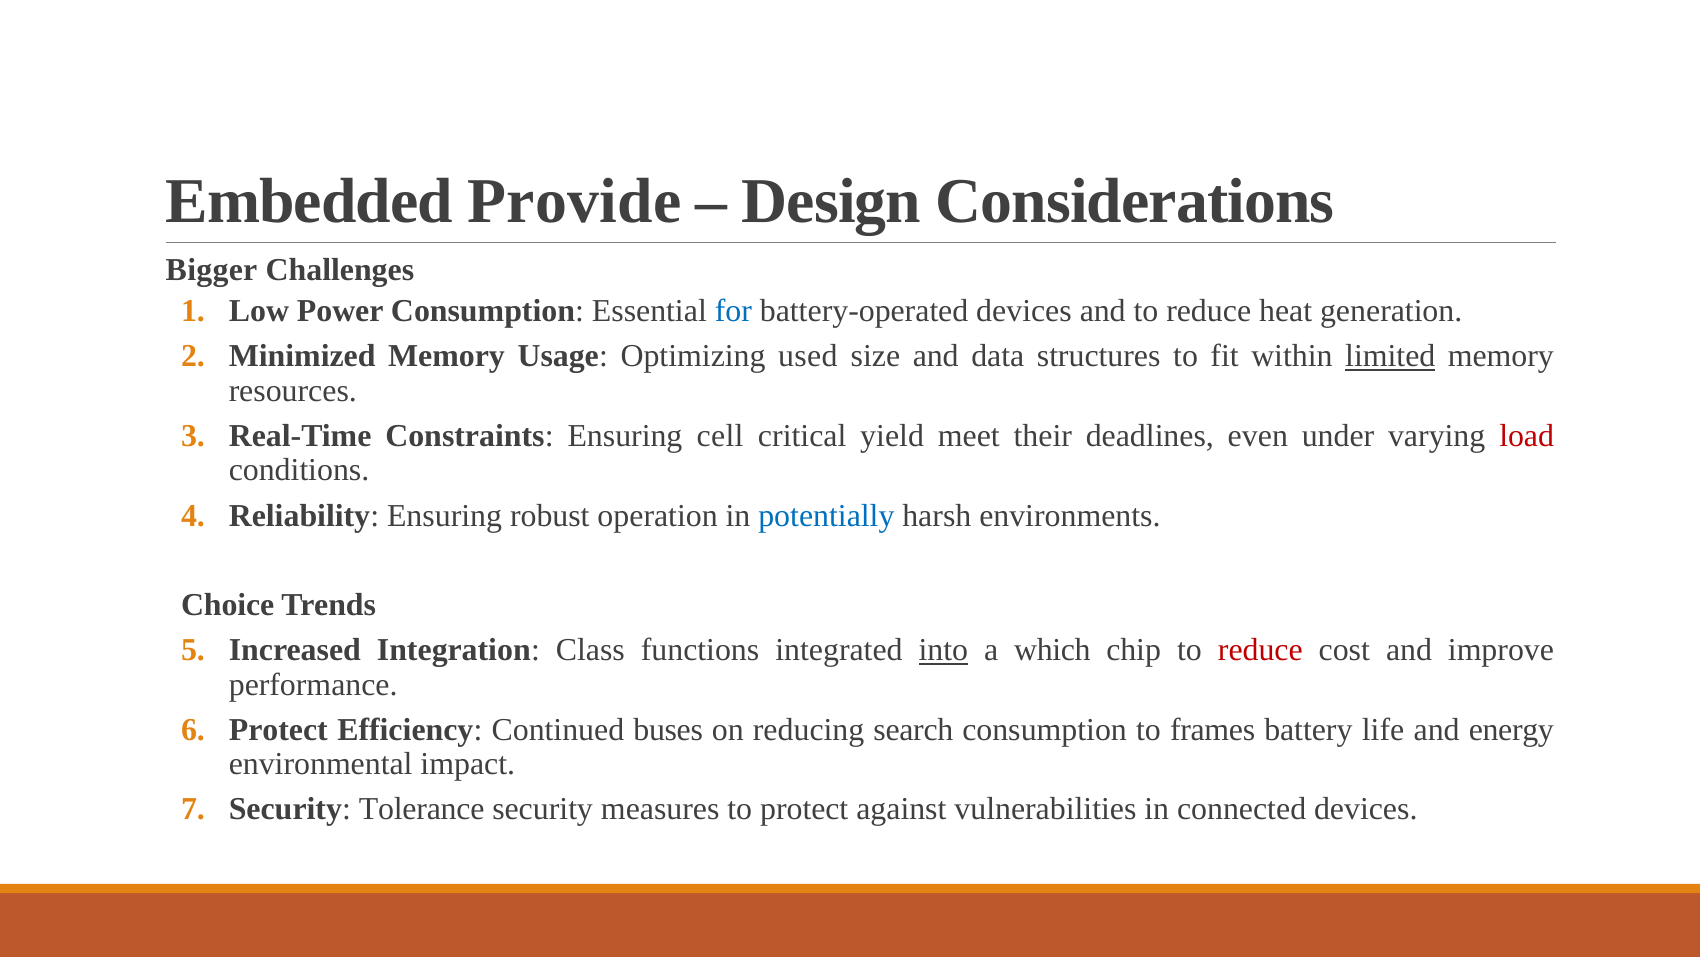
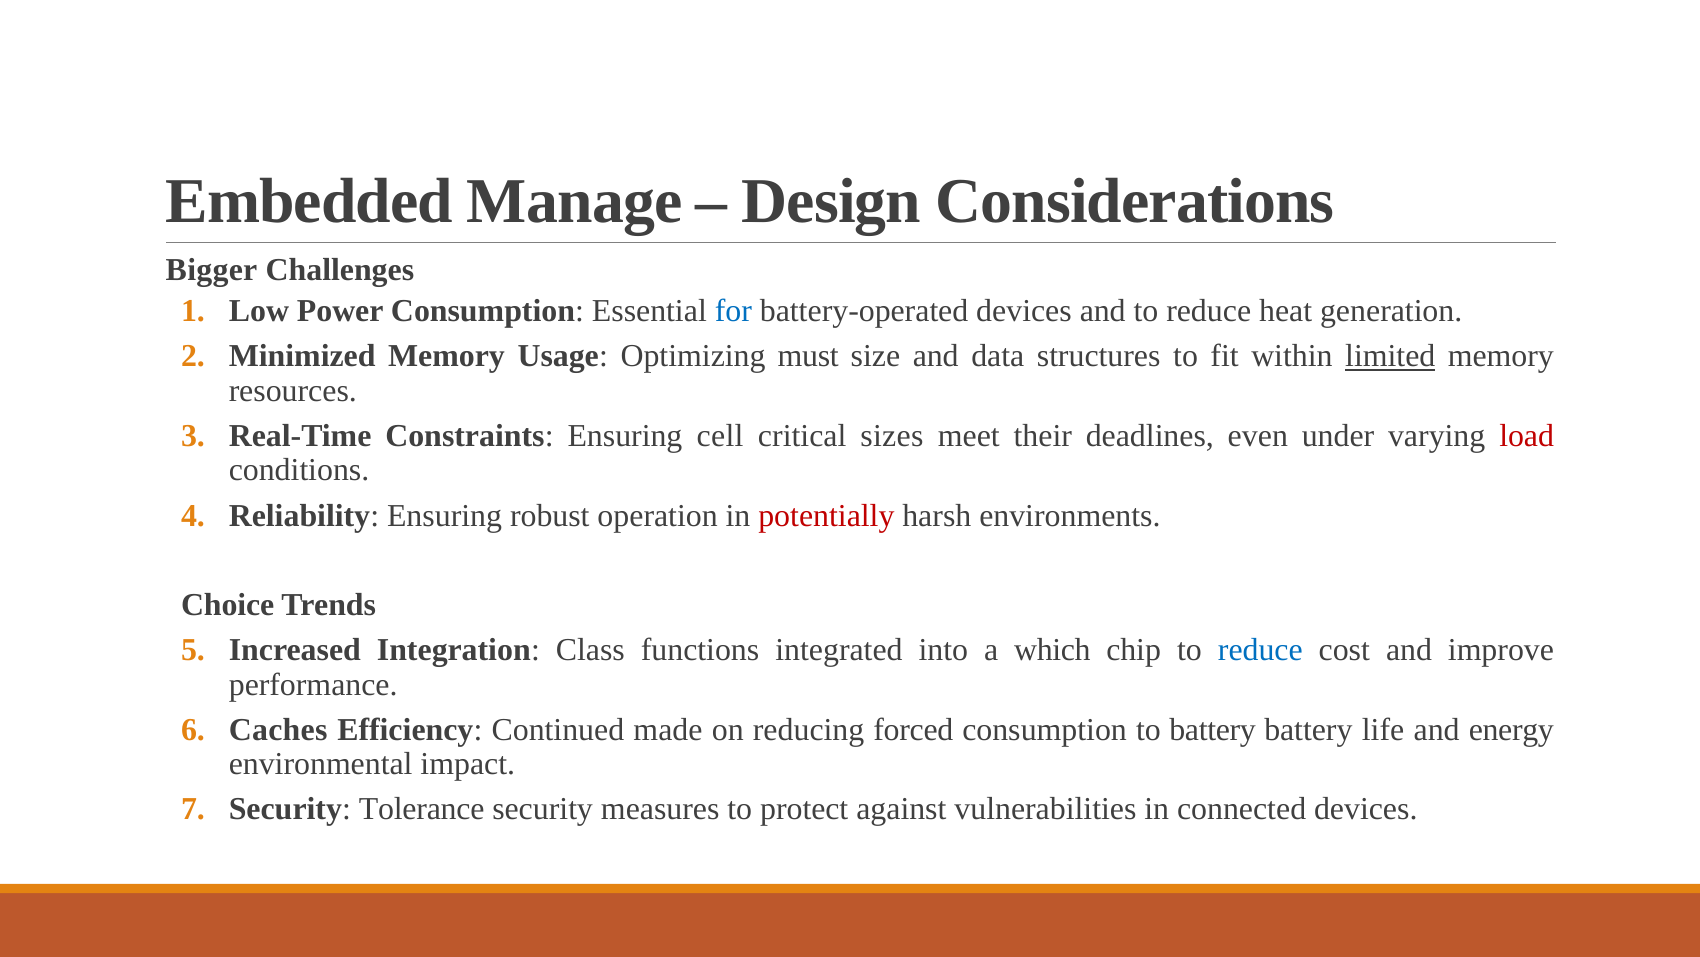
Provide: Provide -> Manage
used: used -> must
yield: yield -> sizes
potentially colour: blue -> red
into underline: present -> none
reduce at (1260, 650) colour: red -> blue
Protect at (278, 729): Protect -> Caches
buses: buses -> made
search: search -> forced
to frames: frames -> battery
